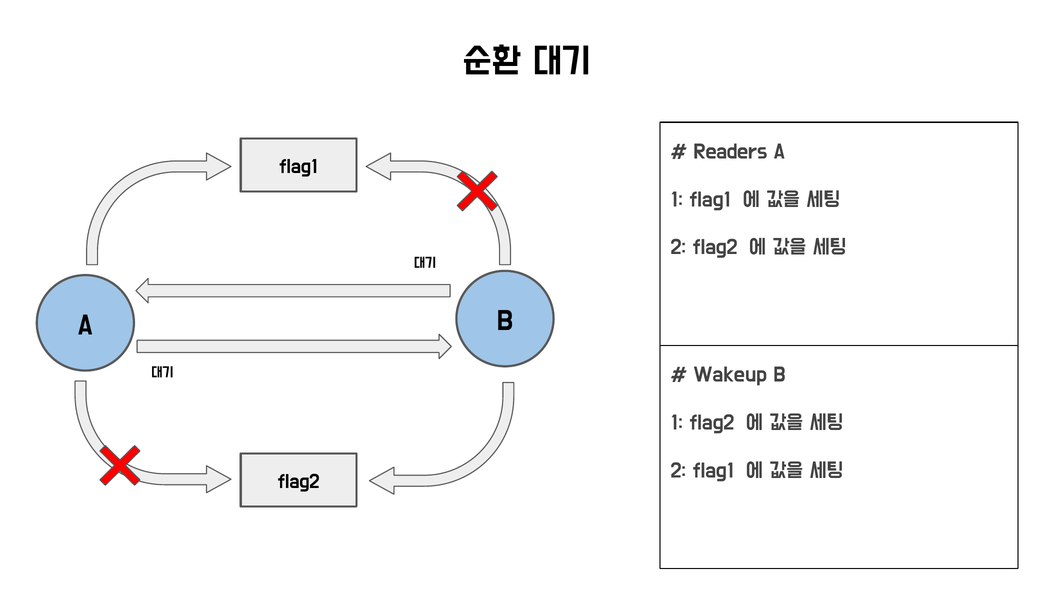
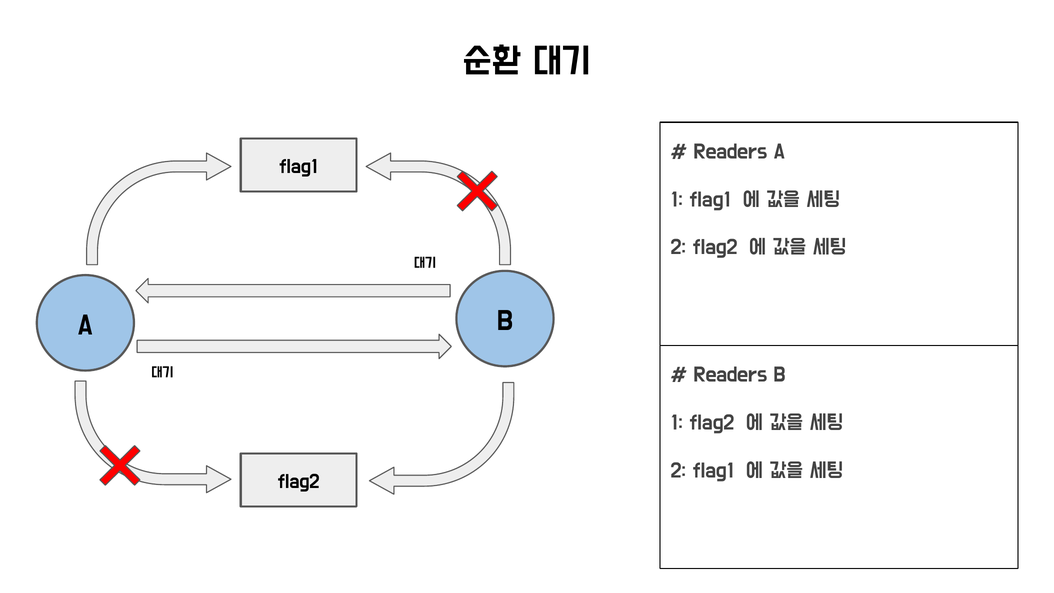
Wakeup at (730, 375): Wakeup -> Readers
